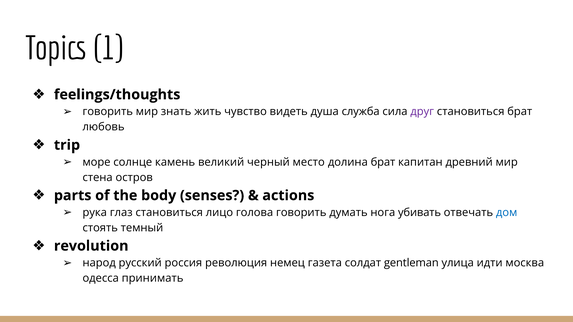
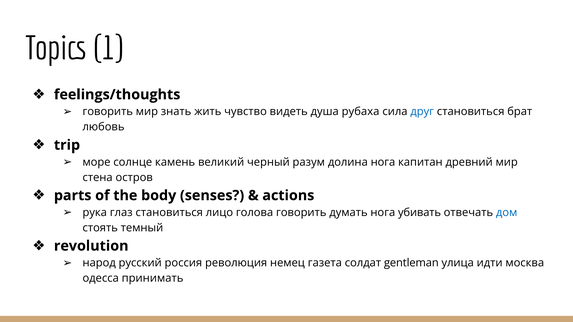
служба: служба -> рубаха
друг colour: purple -> blue
место: место -> разум
долина брат: брат -> нога
